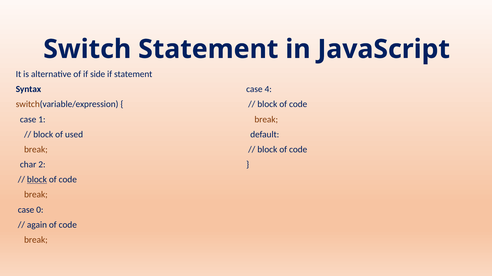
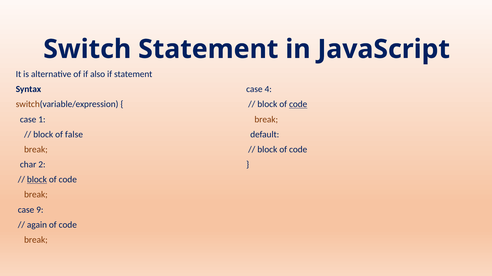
side: side -> also
code at (298, 105) underline: none -> present
used: used -> false
0: 0 -> 9
